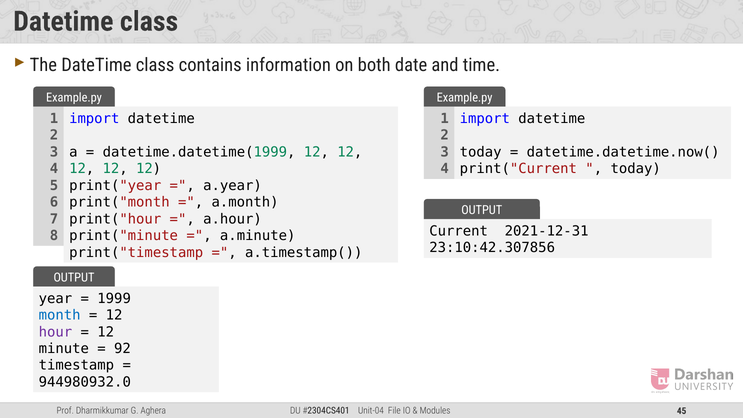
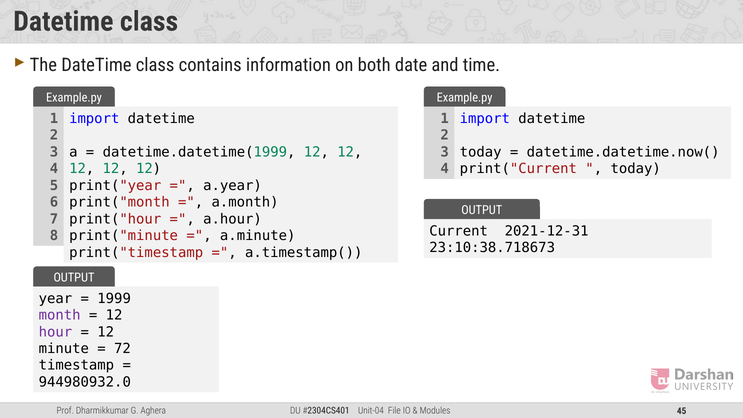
23:10:42.307856: 23:10:42.307856 -> 23:10:38.718673
month colour: blue -> purple
92: 92 -> 72
